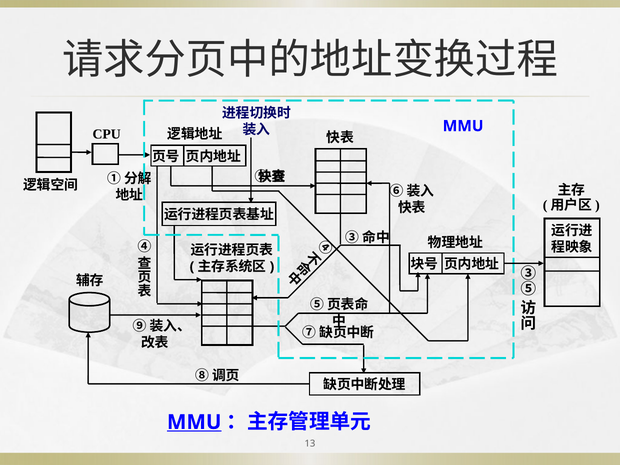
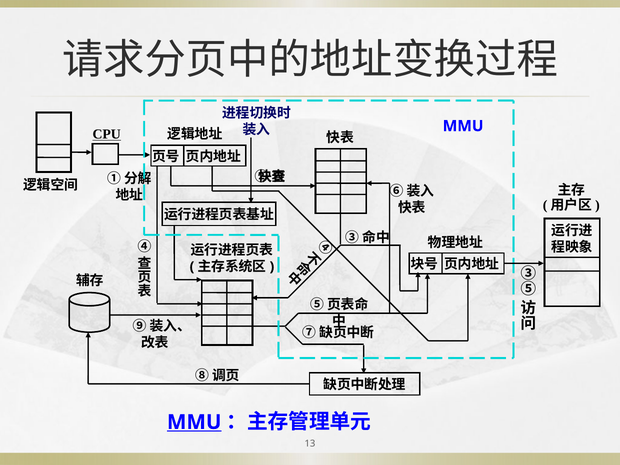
CPU underline: none -> present
